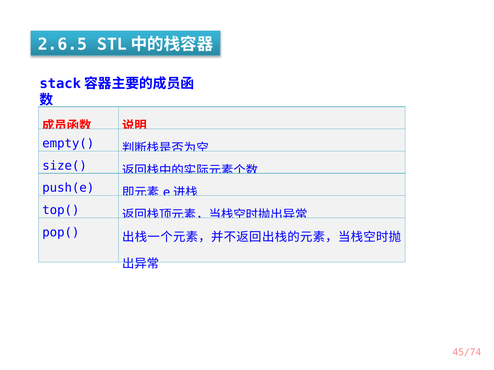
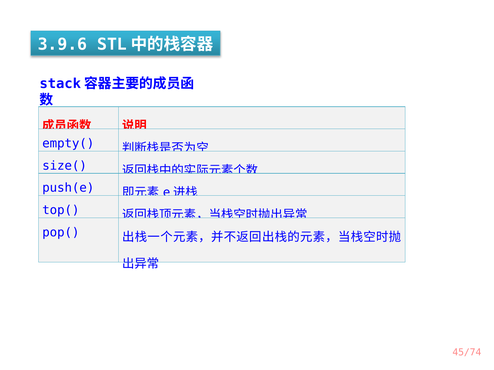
2.6.5: 2.6.5 -> 3.9.6
